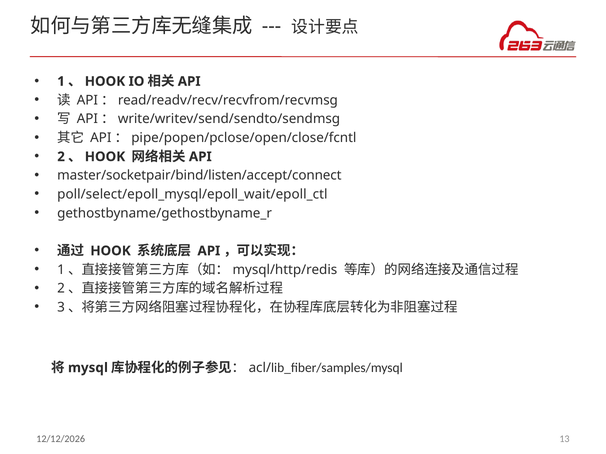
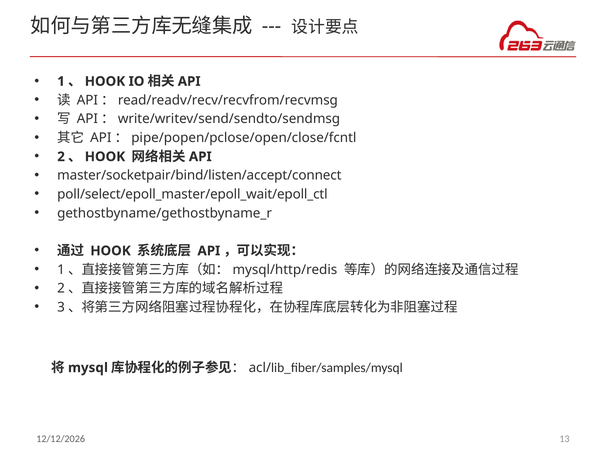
poll/select/epoll_mysql/epoll_wait/epoll_ctl: poll/select/epoll_mysql/epoll_wait/epoll_ctl -> poll/select/epoll_master/epoll_wait/epoll_ctl
